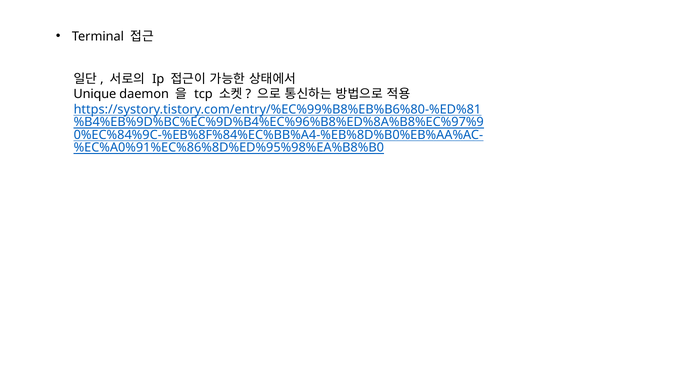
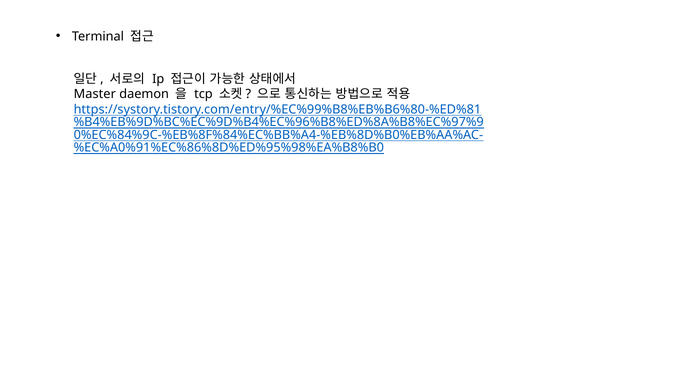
Unique: Unique -> Master
